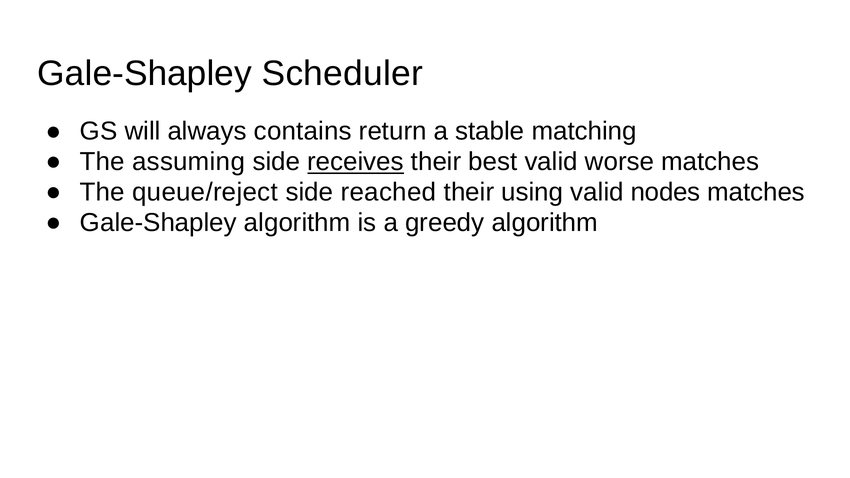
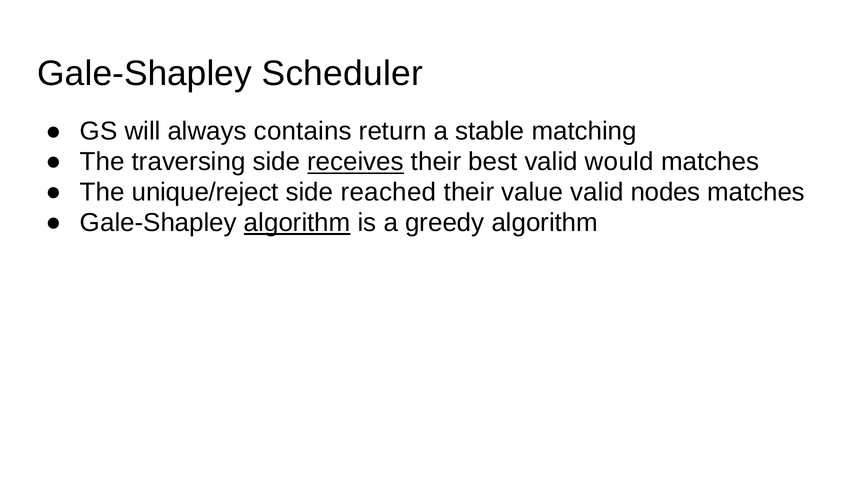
assuming: assuming -> traversing
worse: worse -> would
queue/reject: queue/reject -> unique/reject
using: using -> value
algorithm at (297, 223) underline: none -> present
